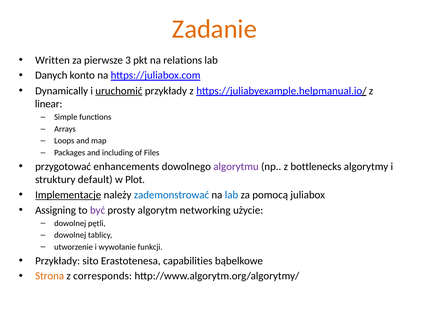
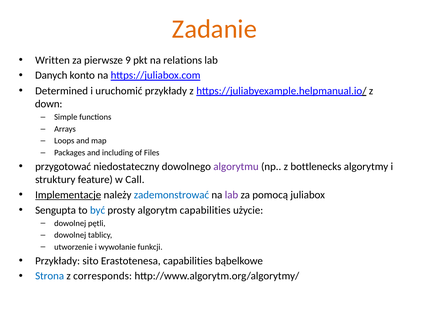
3: 3 -> 9
Dynamically: Dynamically -> Determined
uruchomić underline: present -> none
linear: linear -> down
enhancements: enhancements -> niedostateczny
default: default -> feature
Plot: Plot -> Call
lab at (231, 195) colour: blue -> purple
Assigning: Assigning -> Sengupta
być colour: purple -> blue
algorytm networking: networking -> capabilities
Strona colour: orange -> blue
